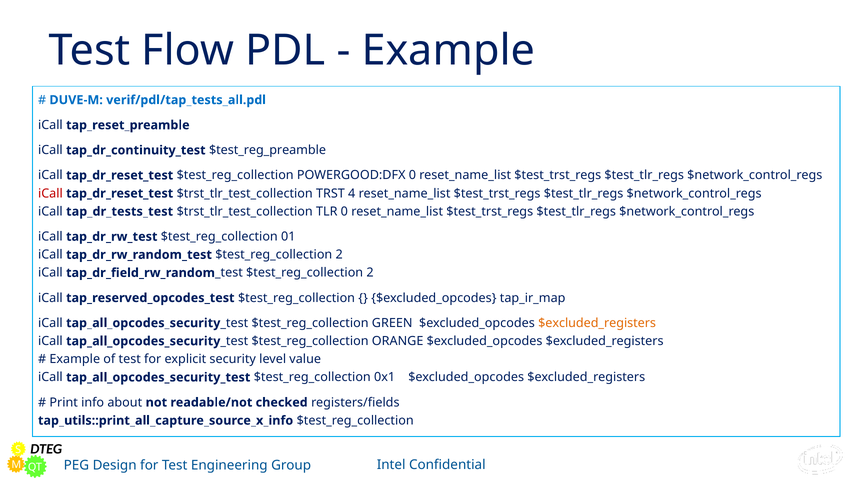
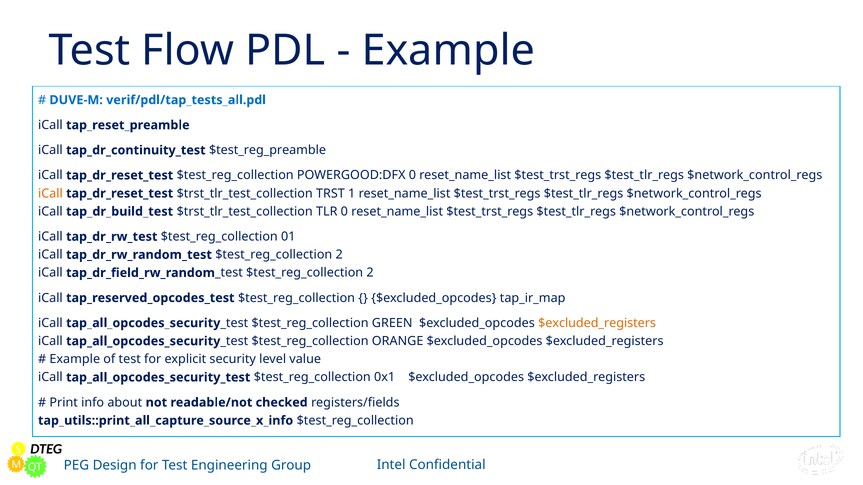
iCall at (50, 194) colour: red -> orange
4: 4 -> 1
tap_dr_tests_test: tap_dr_tests_test -> tap_dr_build_test
